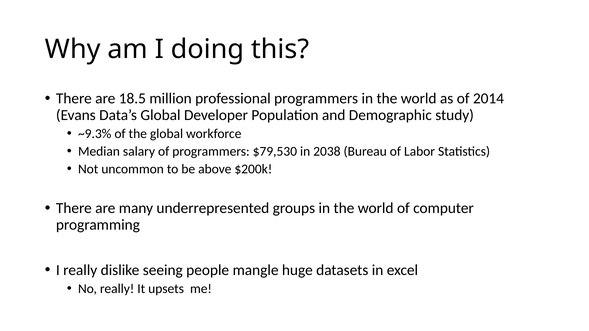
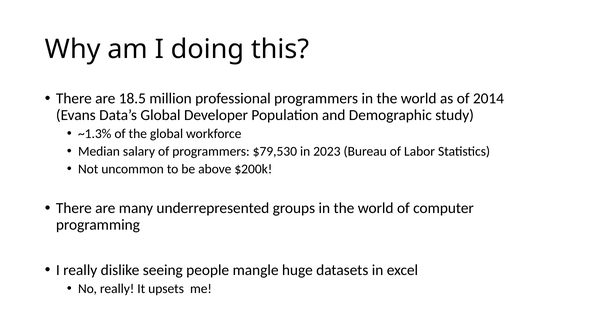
~9.3%: ~9.3% -> ~1.3%
2038: 2038 -> 2023
